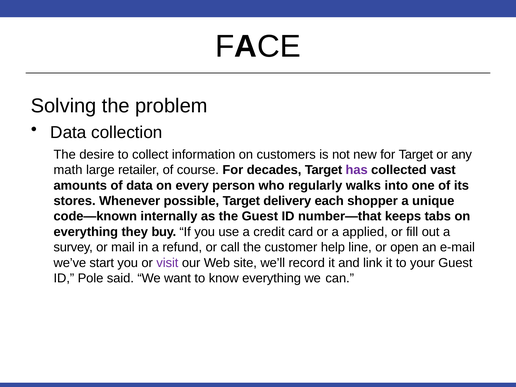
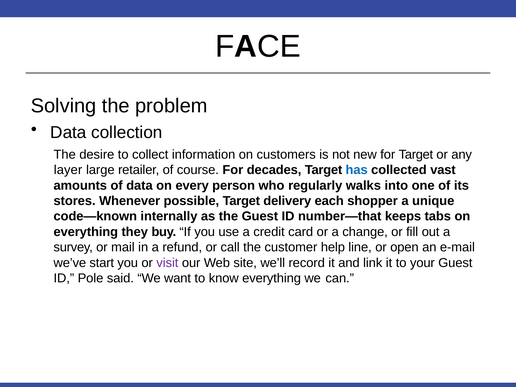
math: math -> layer
has colour: purple -> blue
applied: applied -> change
